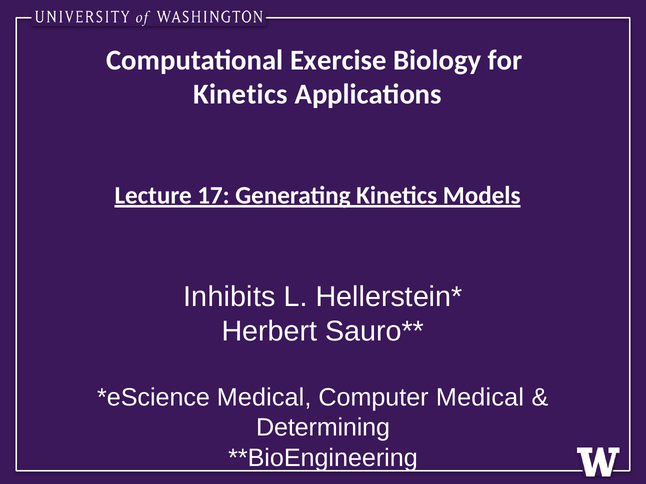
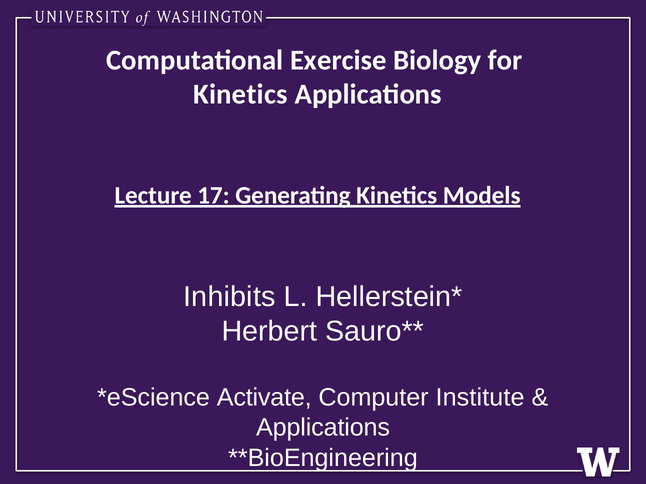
Medical at (264, 398): Medical -> Activate
Computer Medical: Medical -> Institute
Determining at (323, 428): Determining -> Applications
